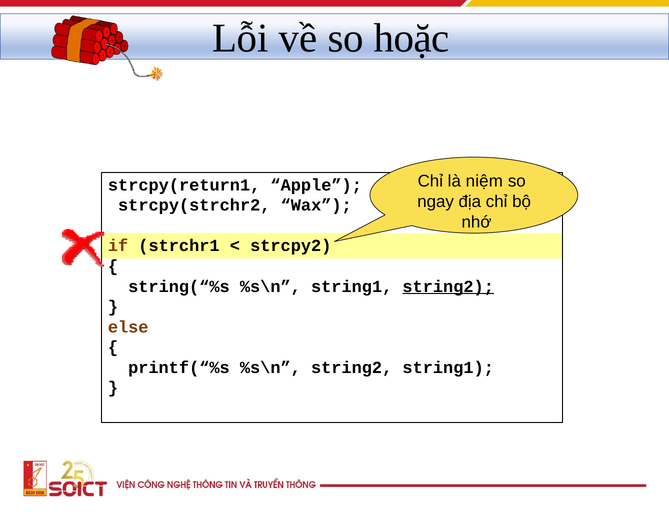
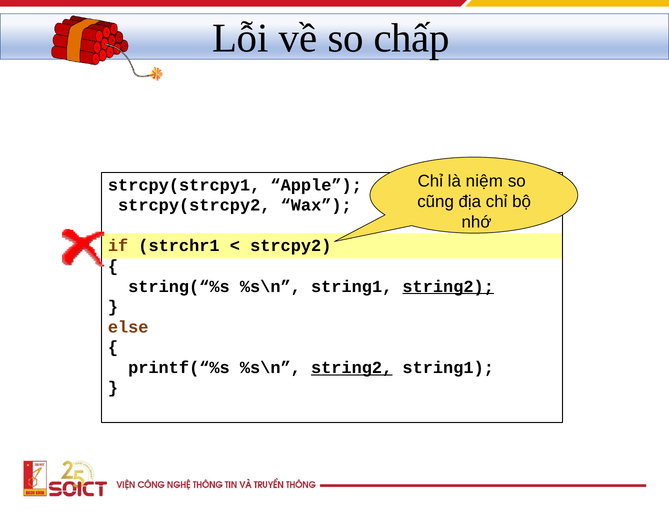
hoặc: hoặc -> chấp
strcpy(return1: strcpy(return1 -> strcpy(strcpy1
ngay: ngay -> cũng
strcpy(strchr2: strcpy(strchr2 -> strcpy(strcpy2
string2 at (352, 368) underline: none -> present
